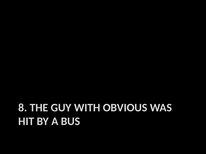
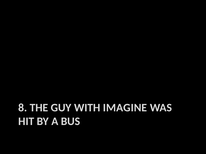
OBVIOUS: OBVIOUS -> IMAGINE
